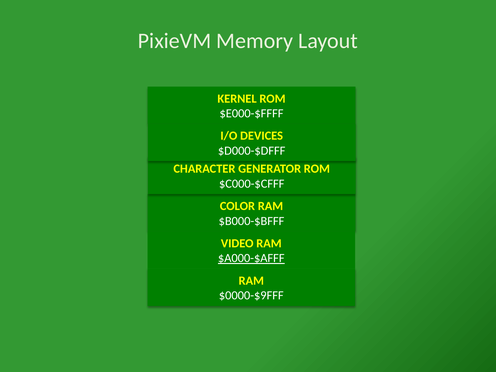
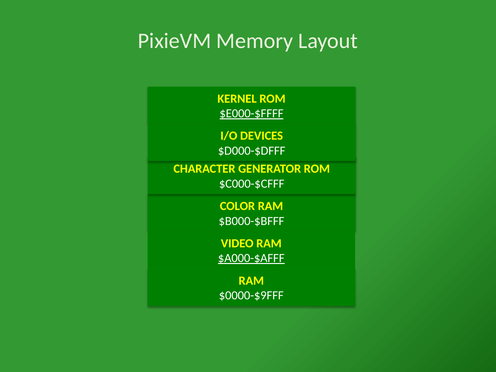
$E000-$FFFF underline: none -> present
